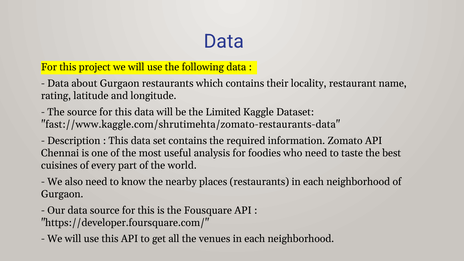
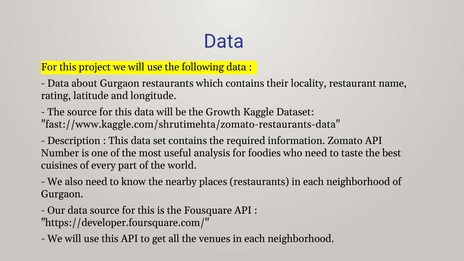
Limited: Limited -> Growth
Chennai: Chennai -> Number
